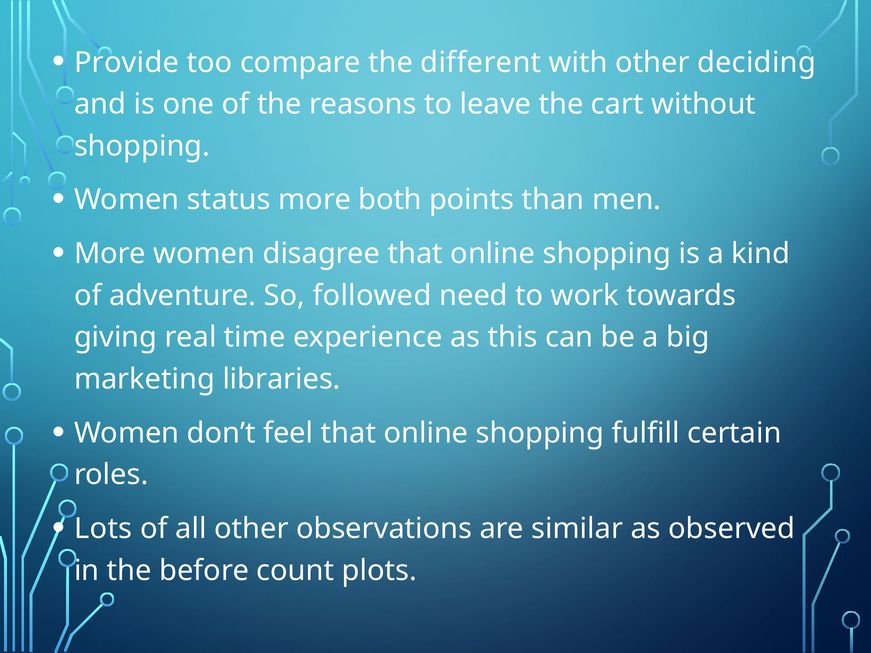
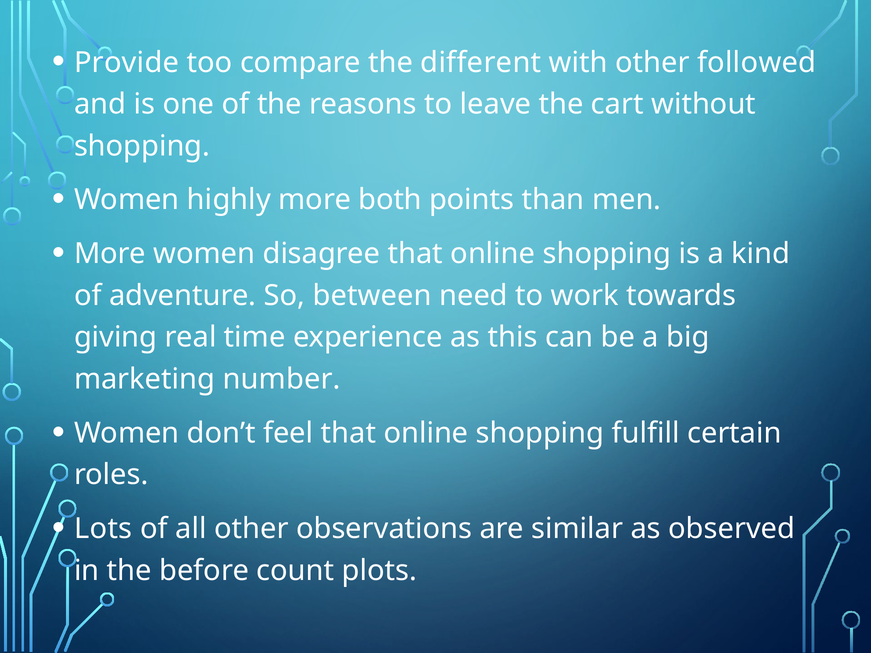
deciding: deciding -> followed
status: status -> highly
followed: followed -> between
libraries: libraries -> number
